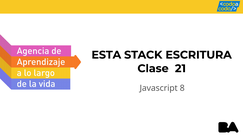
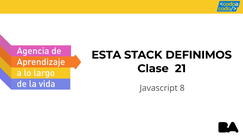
ESCRITURA: ESCRITURA -> DEFINIMOS
